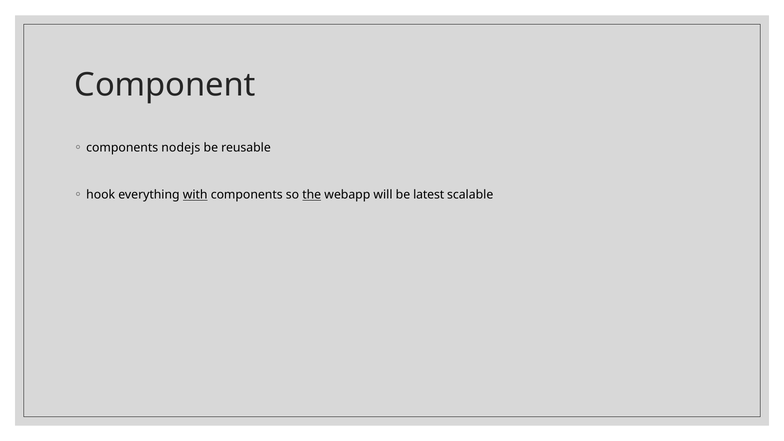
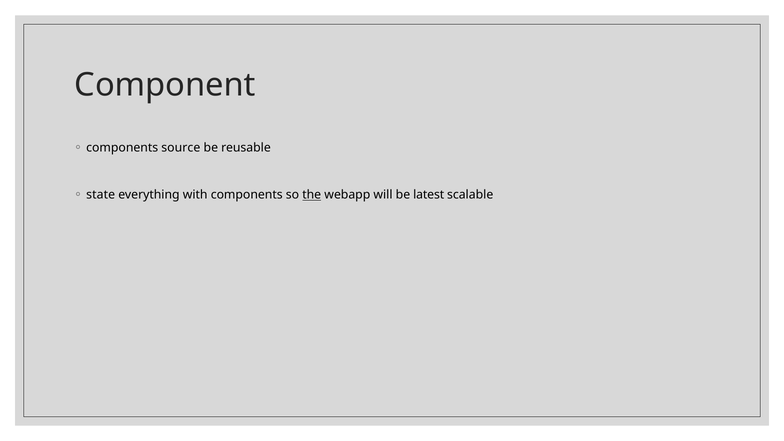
nodejs: nodejs -> source
hook: hook -> state
with underline: present -> none
